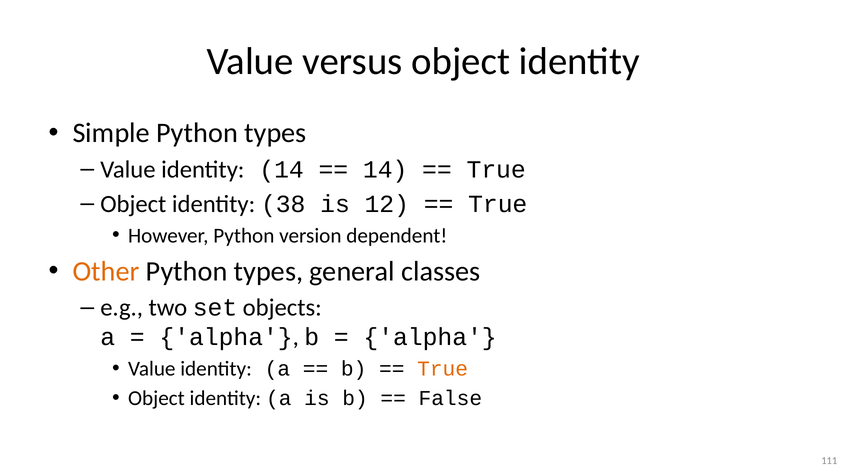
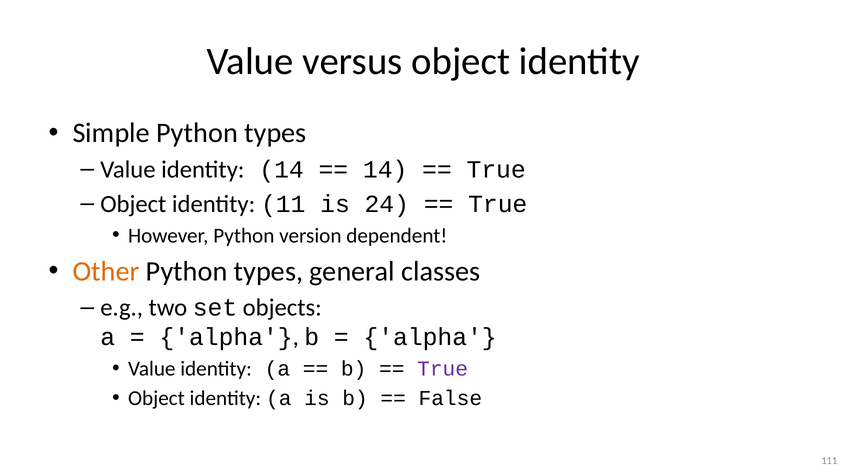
38: 38 -> 11
12: 12 -> 24
True at (443, 369) colour: orange -> purple
